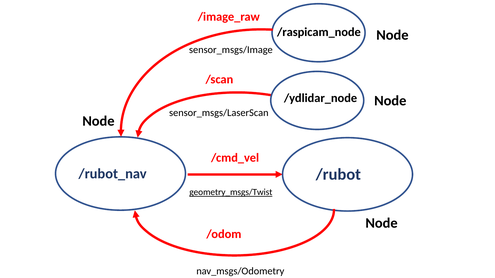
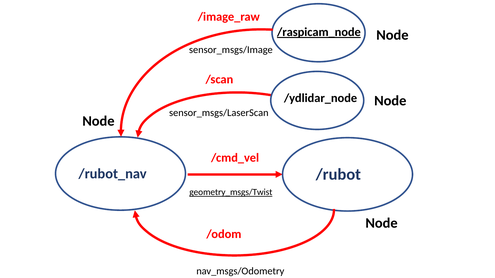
/raspicam_node underline: none -> present
